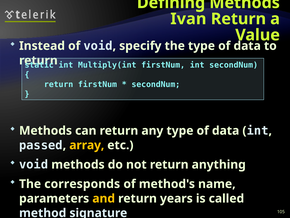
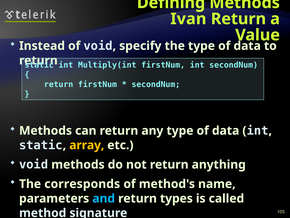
passed at (41, 145): passed -> static
and colour: yellow -> light blue
years: years -> types
